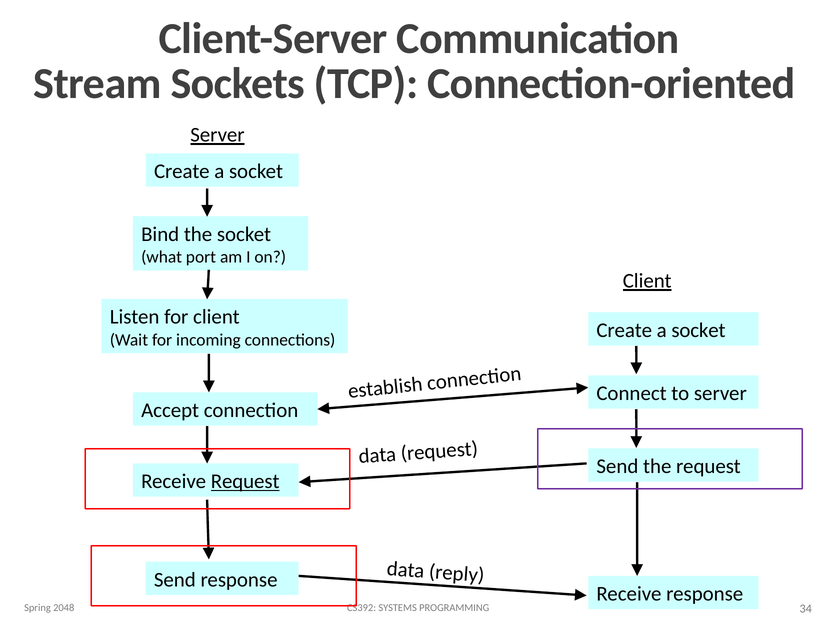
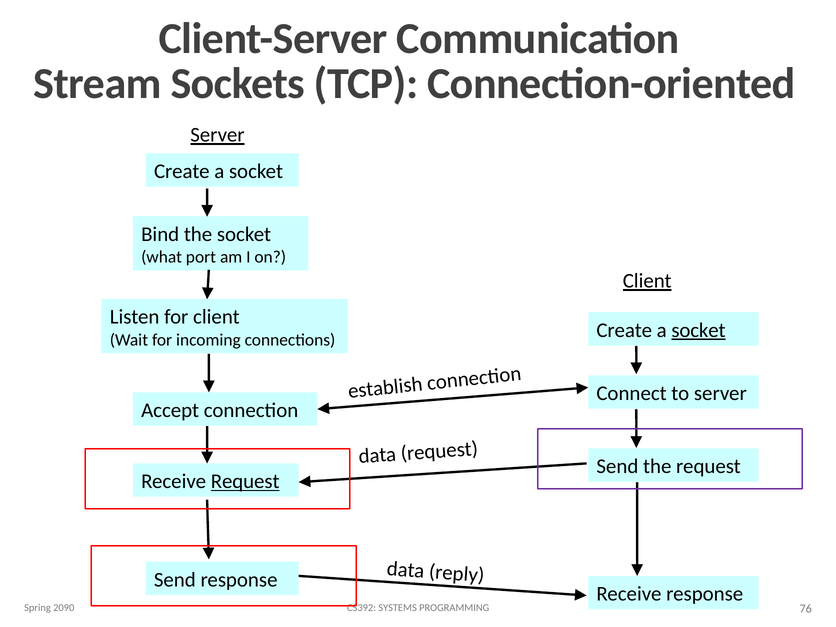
socket at (698, 330) underline: none -> present
2048: 2048 -> 2090
34: 34 -> 76
